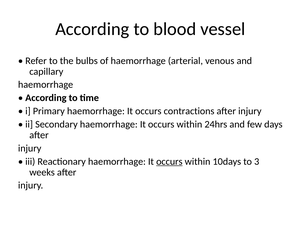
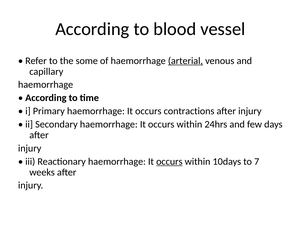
bulbs: bulbs -> some
arterial underline: none -> present
3: 3 -> 7
